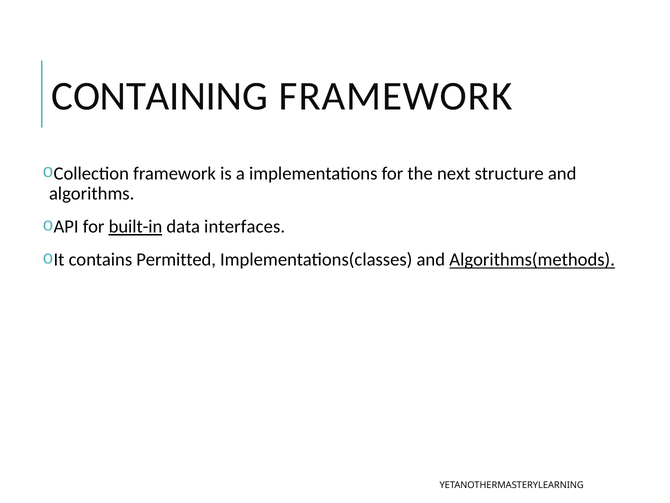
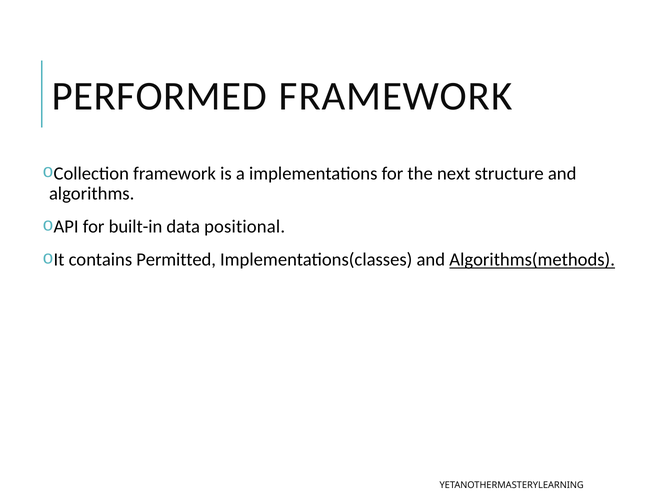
CONTAINING: CONTAINING -> PERFORMED
built-in underline: present -> none
interfaces: interfaces -> positional
